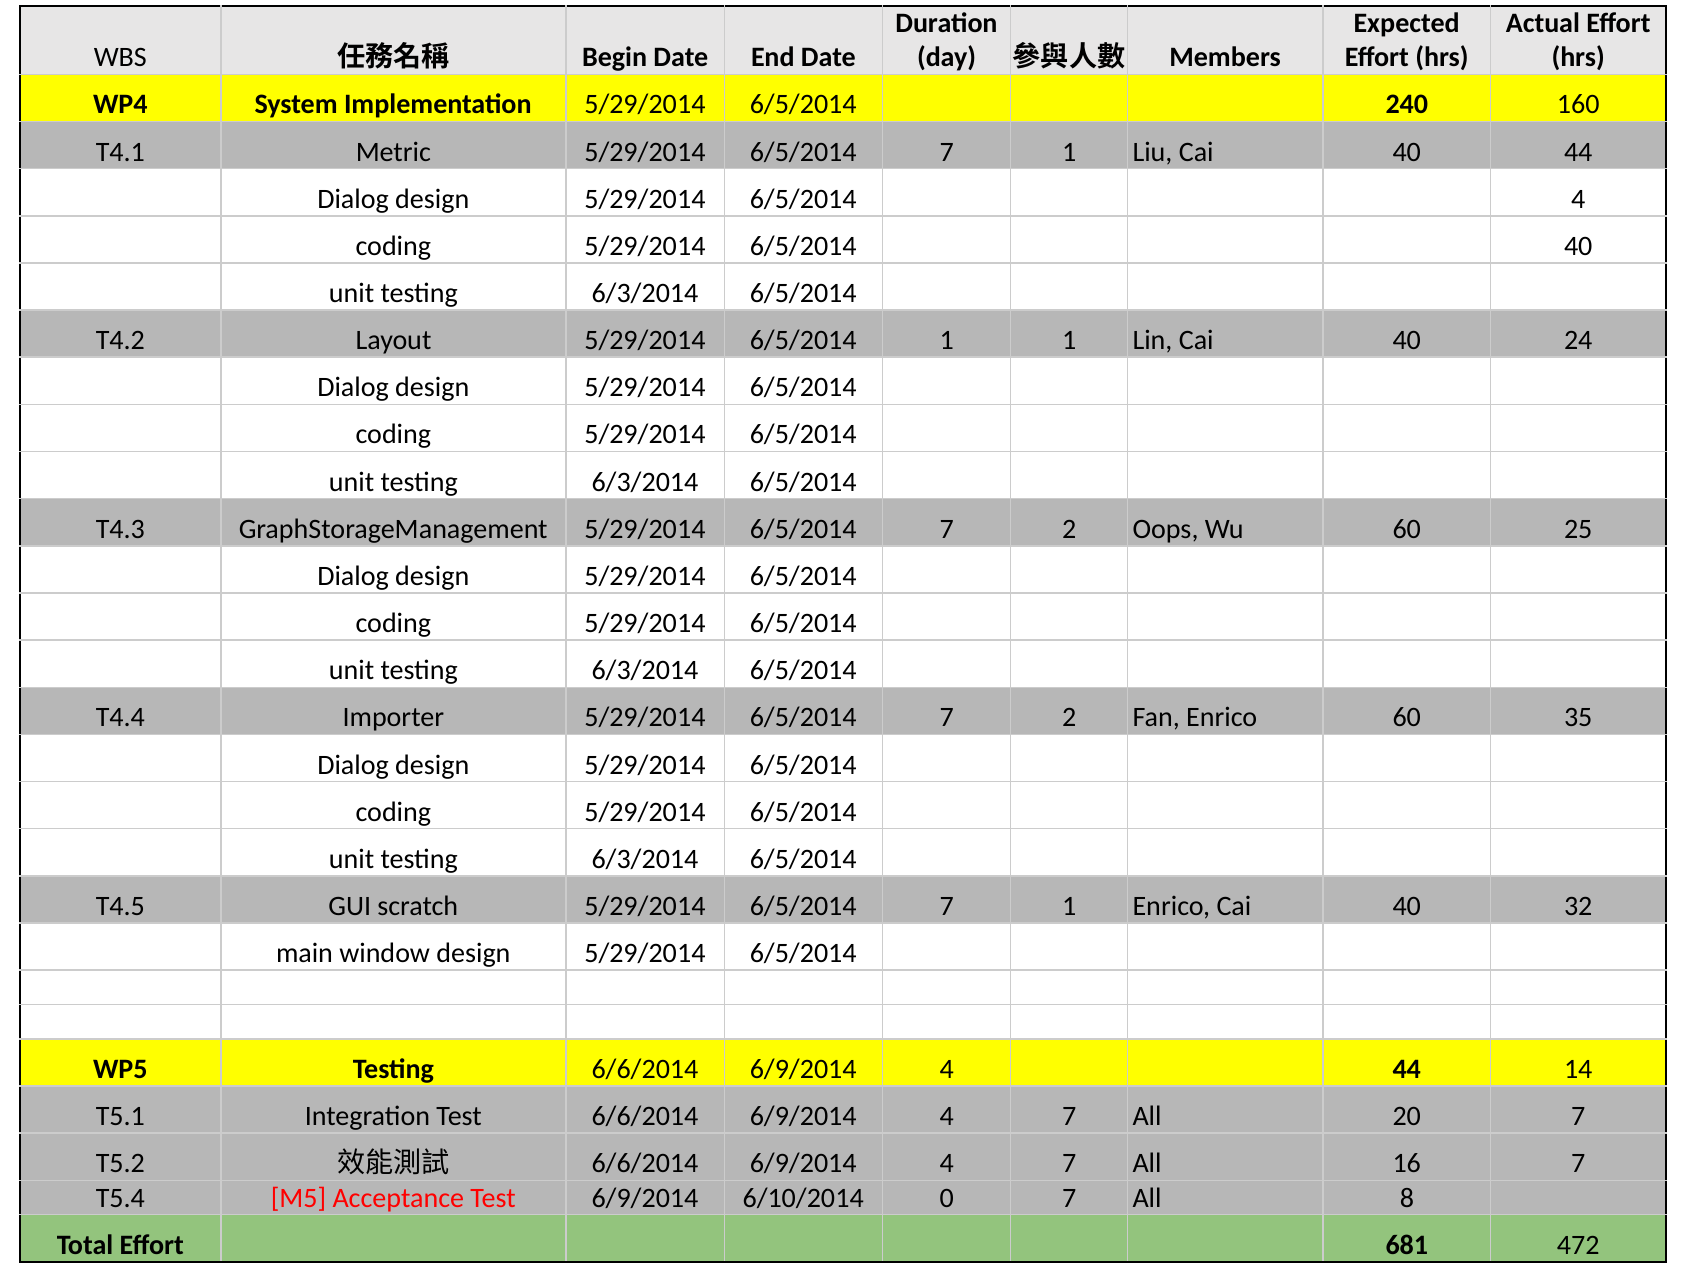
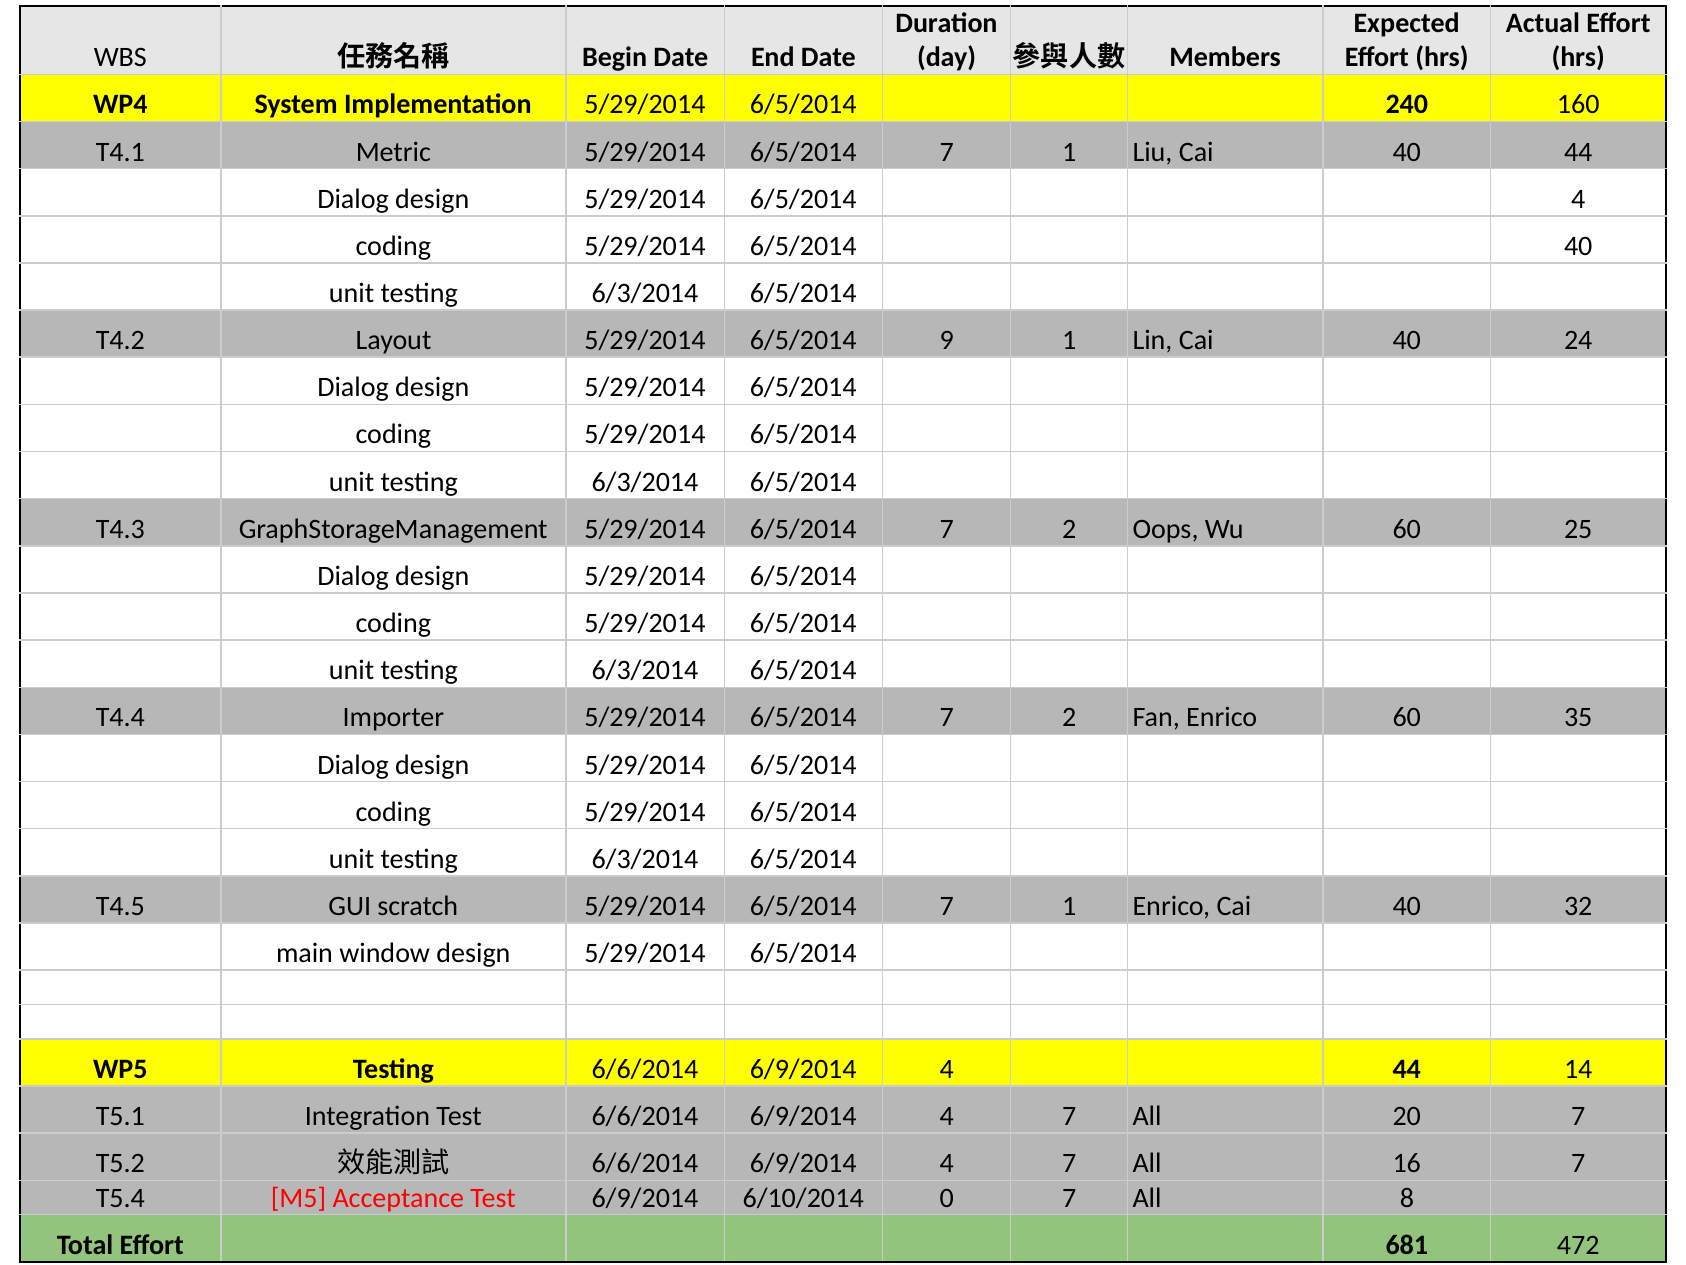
6/5/2014 1: 1 -> 9
